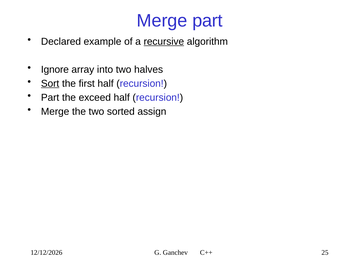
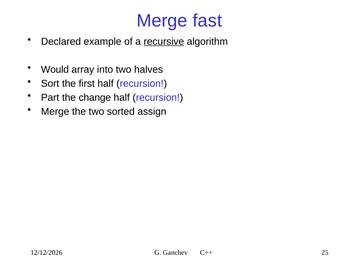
Merge part: part -> fast
Ignore: Ignore -> Would
Sort underline: present -> none
exceed: exceed -> change
